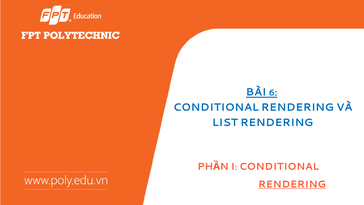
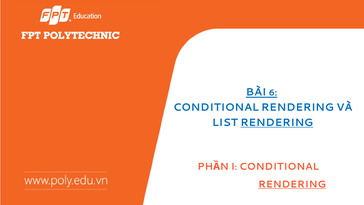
RENDERING at (277, 123) underline: none -> present
